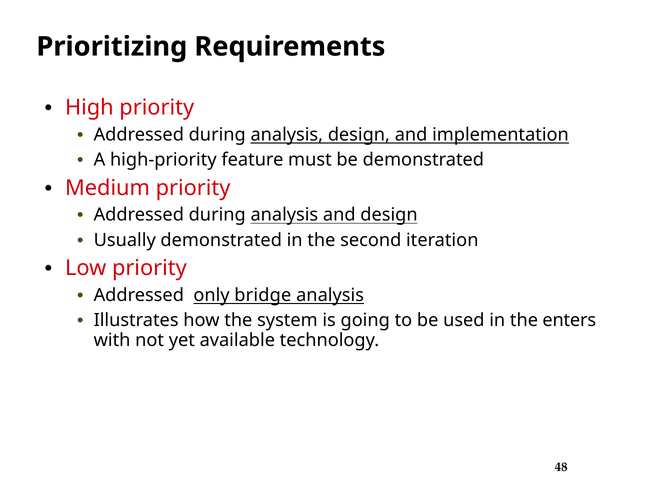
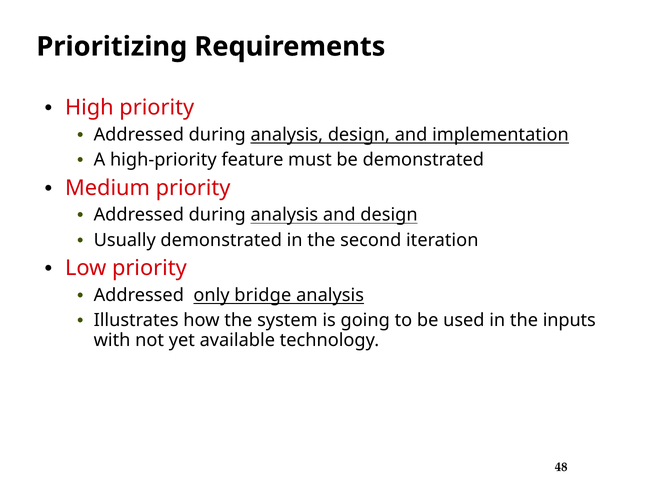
enters: enters -> inputs
